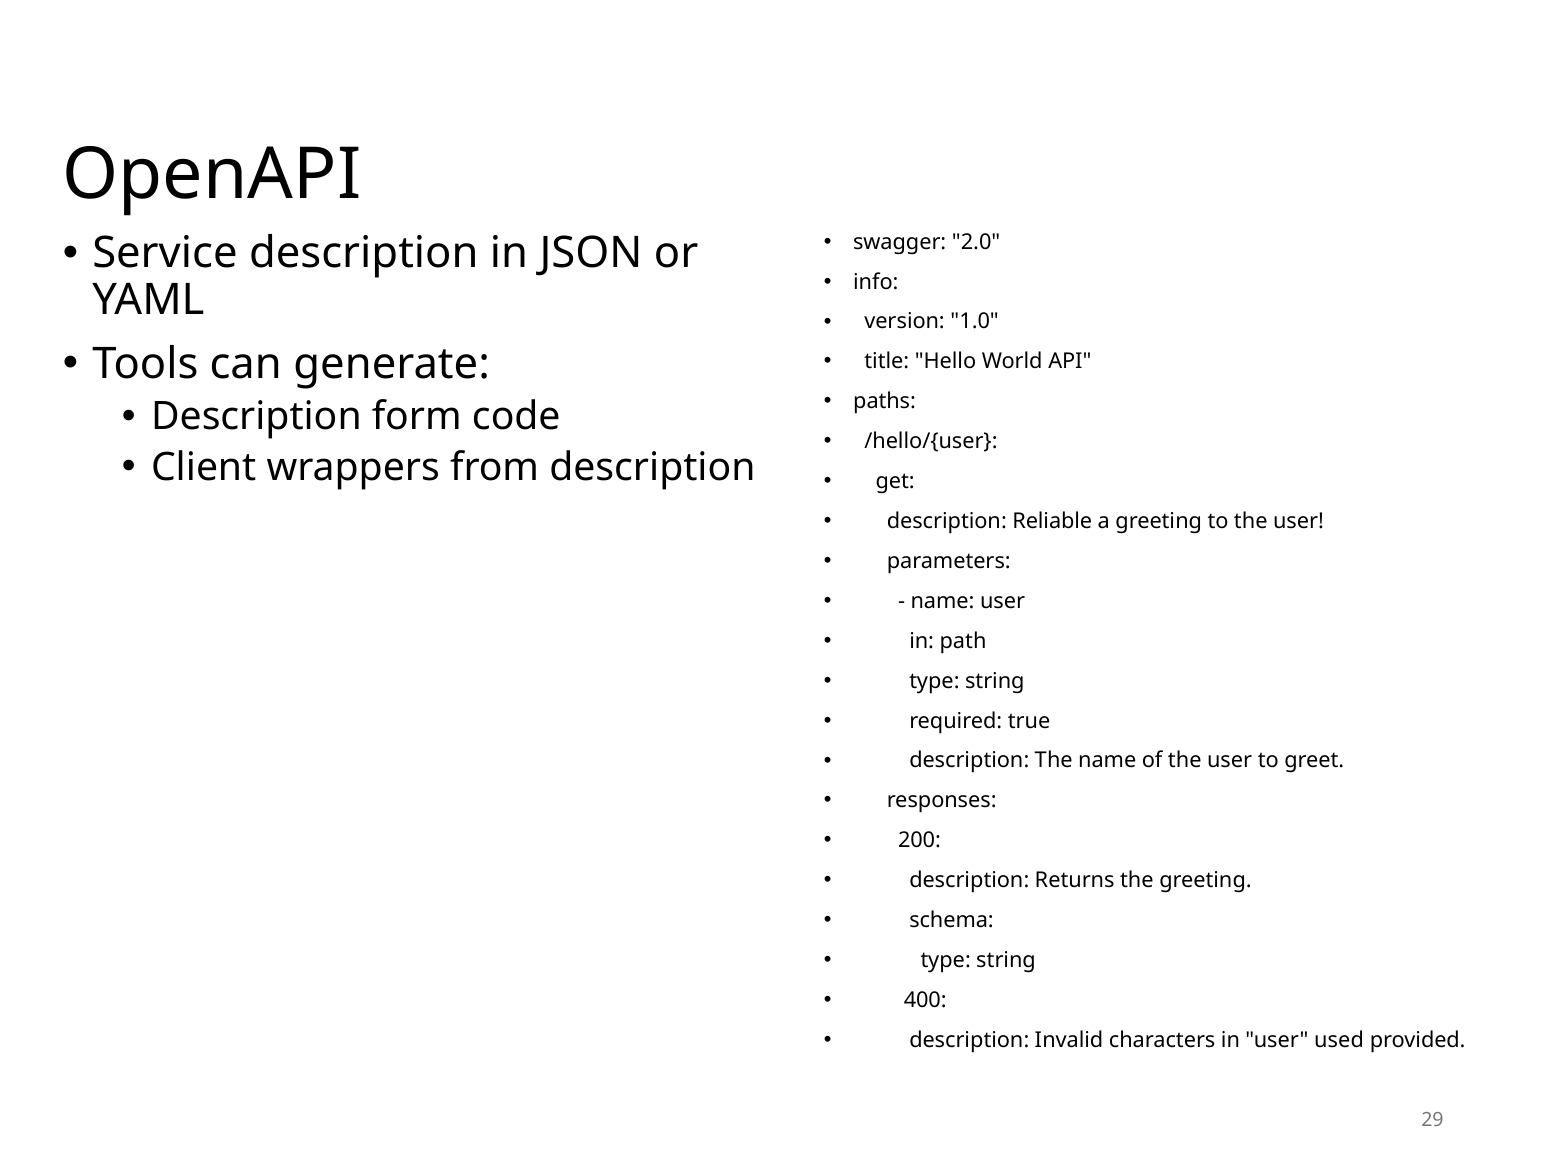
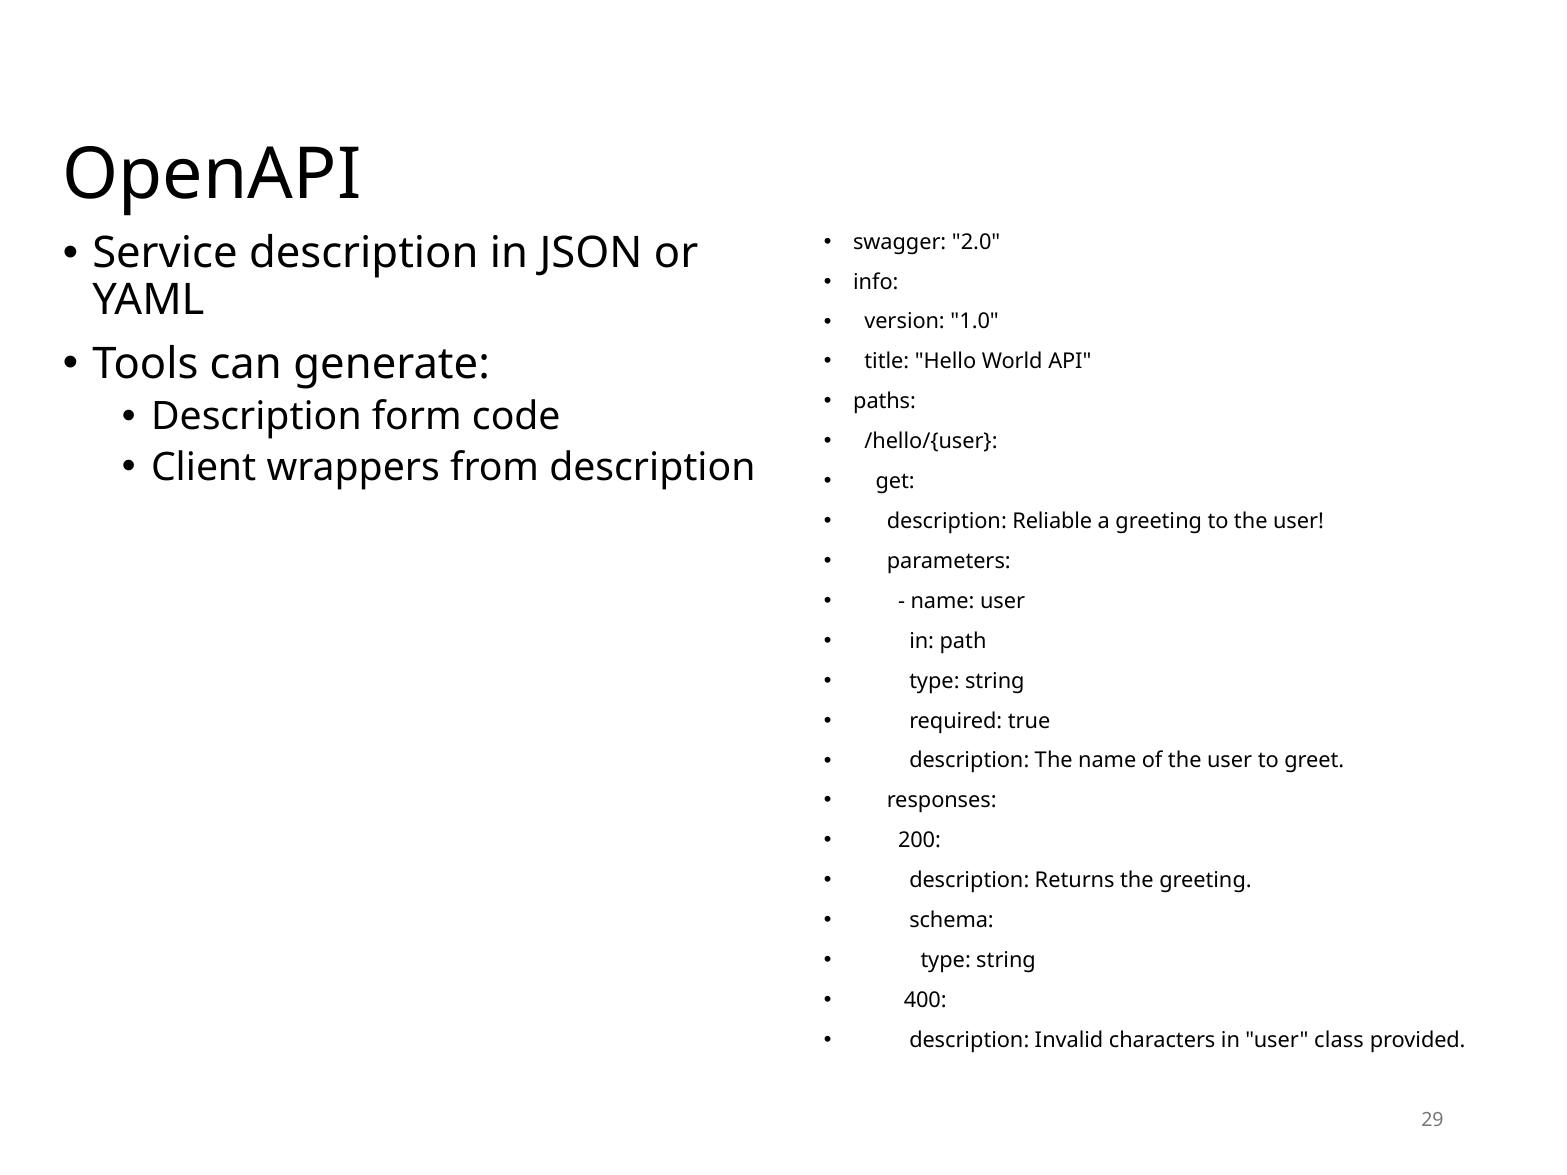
used: used -> class
